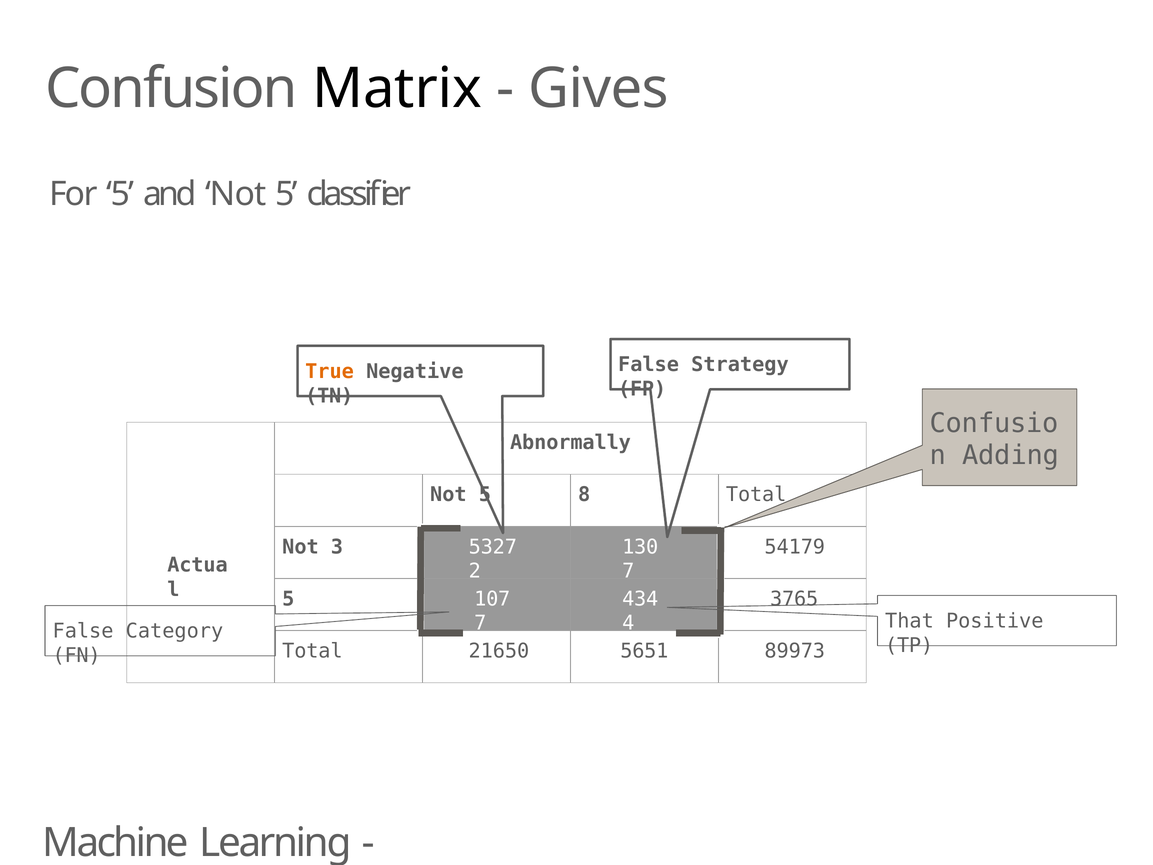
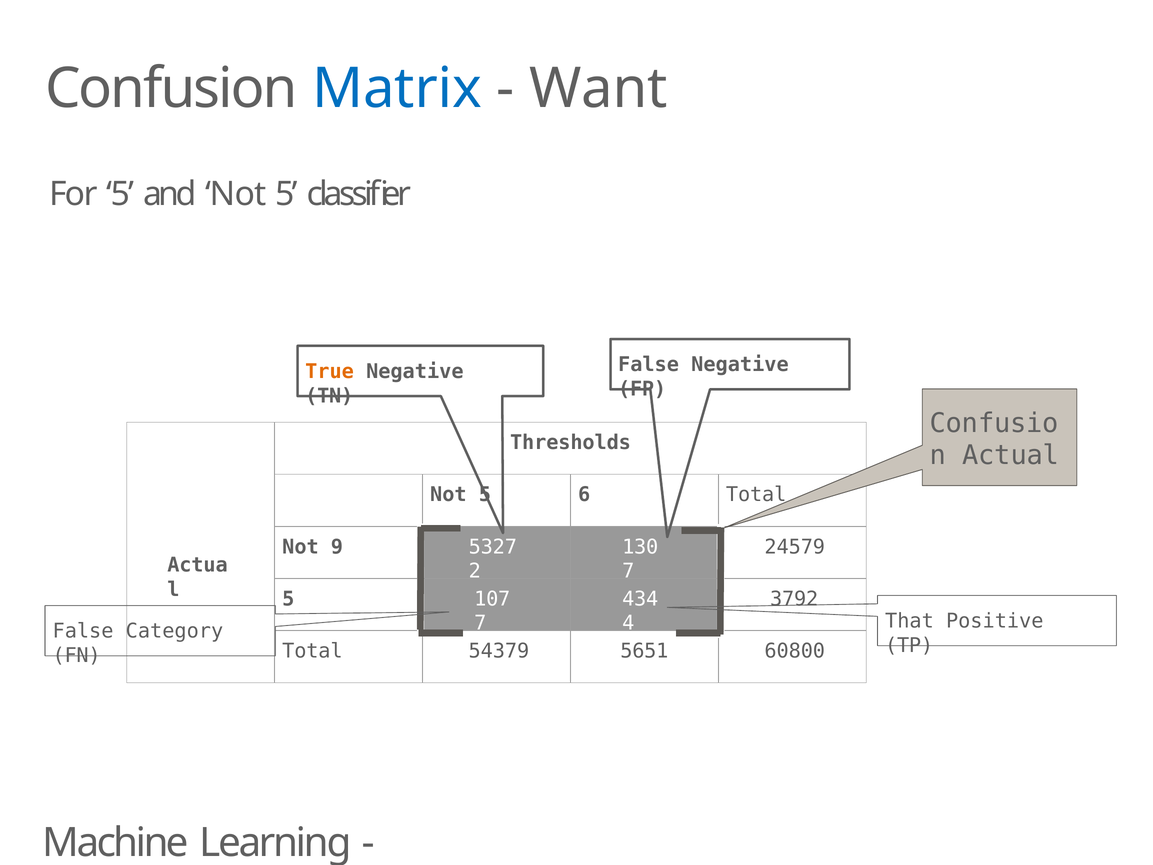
Matrix colour: black -> blue
Gives: Gives -> Want
False Strategy: Strategy -> Negative
Abnormally: Abnormally -> Thresholds
Adding: Adding -> Actual
8: 8 -> 6
3: 3 -> 9
54179: 54179 -> 24579
3765: 3765 -> 3792
21650: 21650 -> 54379
89973: 89973 -> 60800
